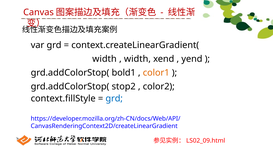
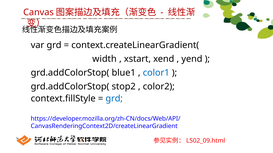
width at (137, 59): width -> xstart
bold1: bold1 -> blue1
color1 colour: orange -> blue
